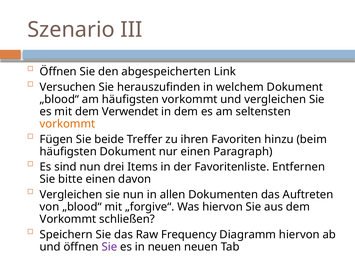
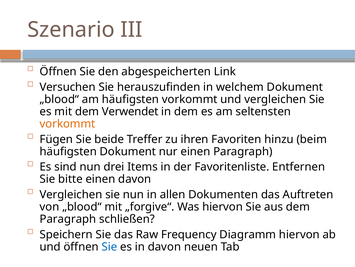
Vorkommt at (68, 219): Vorkommt -> Paragraph
Sie at (109, 246) colour: purple -> blue
in neuen: neuen -> davon
